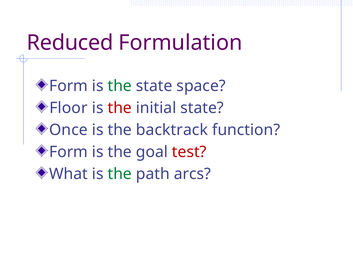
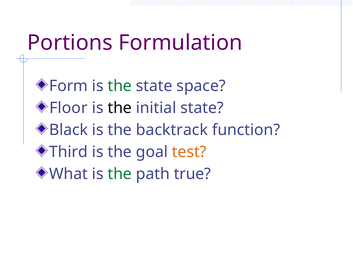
Reduced: Reduced -> Portions
the at (120, 108) colour: red -> black
Once: Once -> Black
Form at (69, 152): Form -> Third
test colour: red -> orange
arcs: arcs -> true
